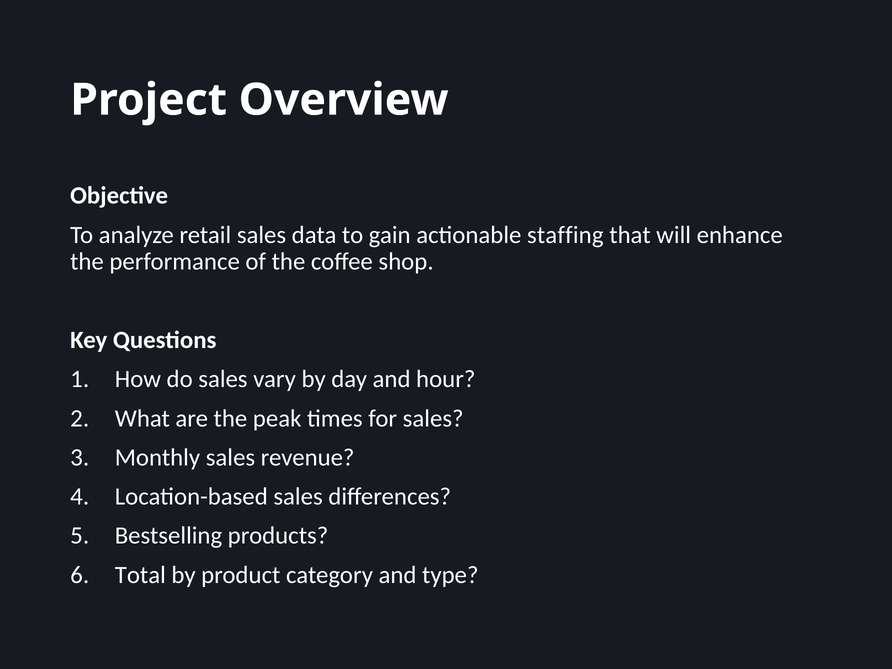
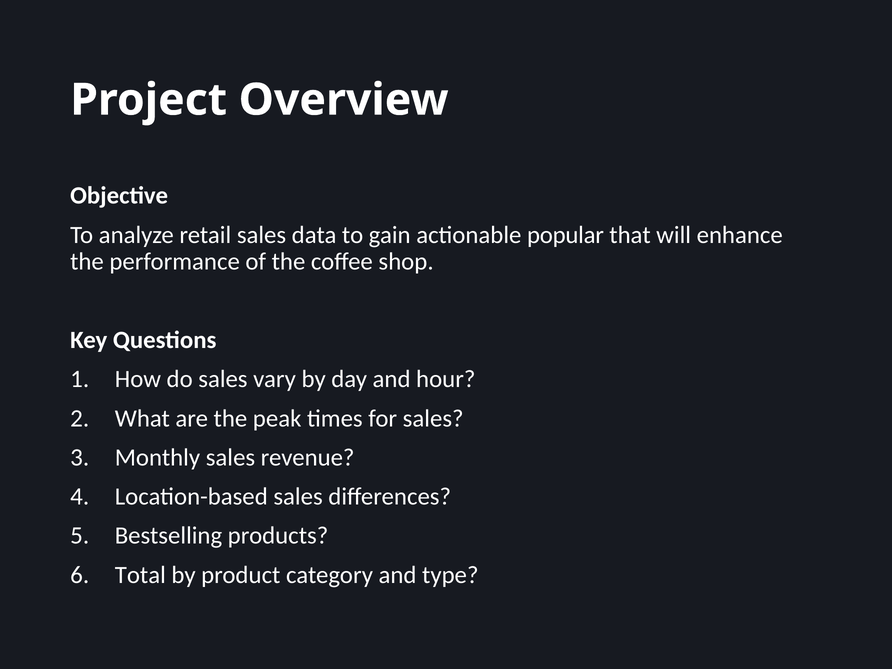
staffing: staffing -> popular
